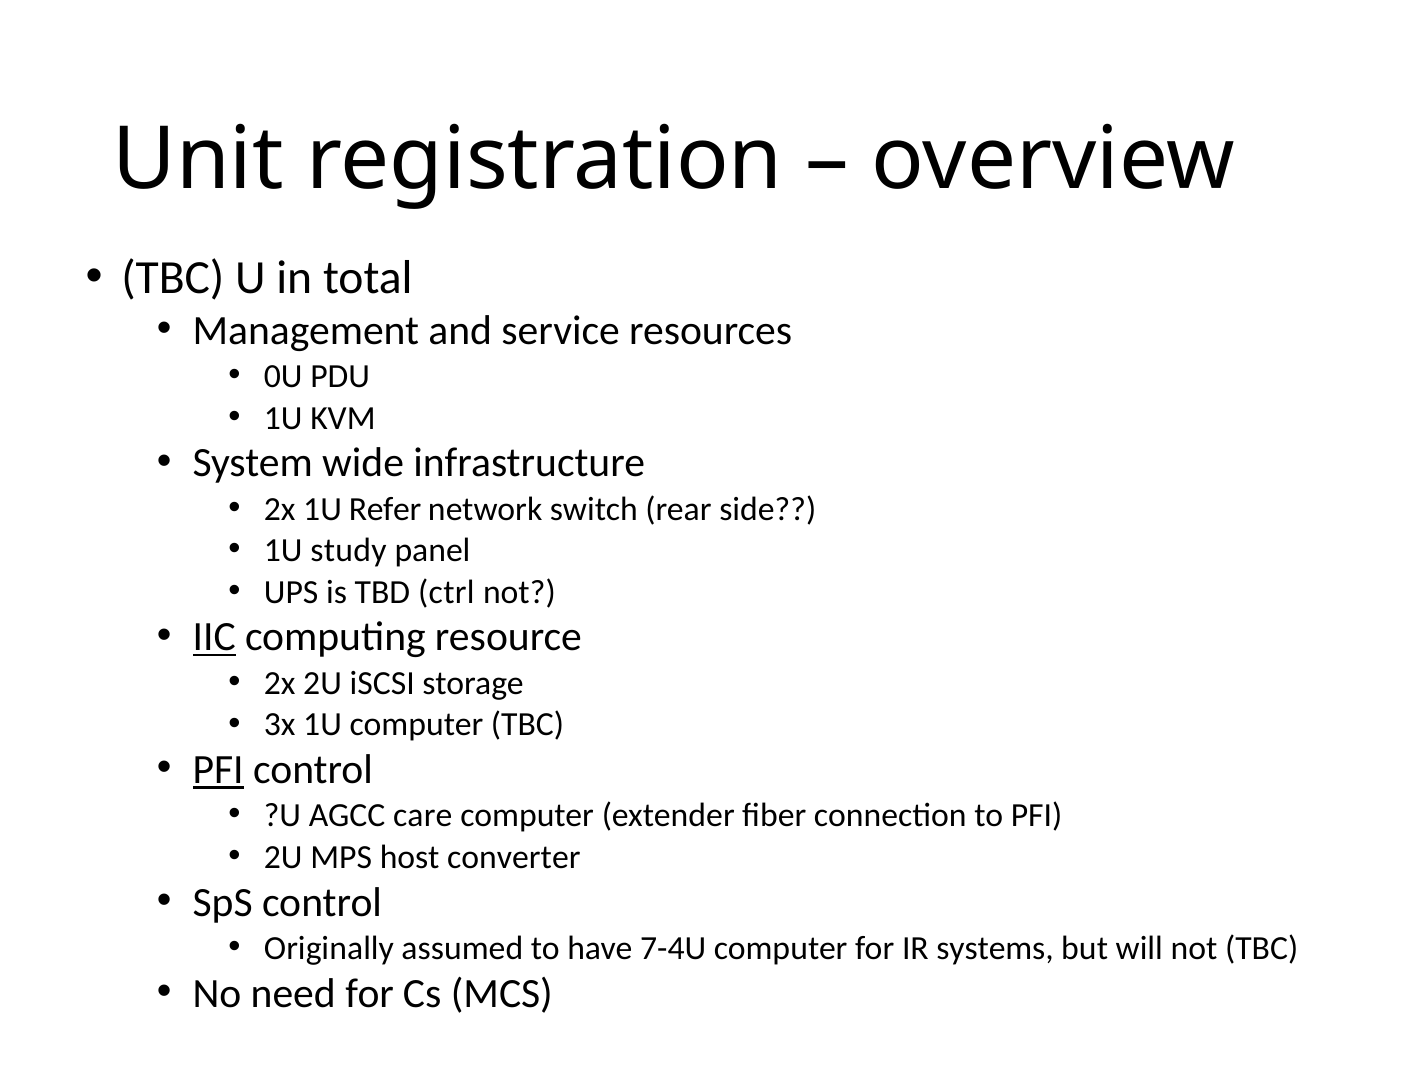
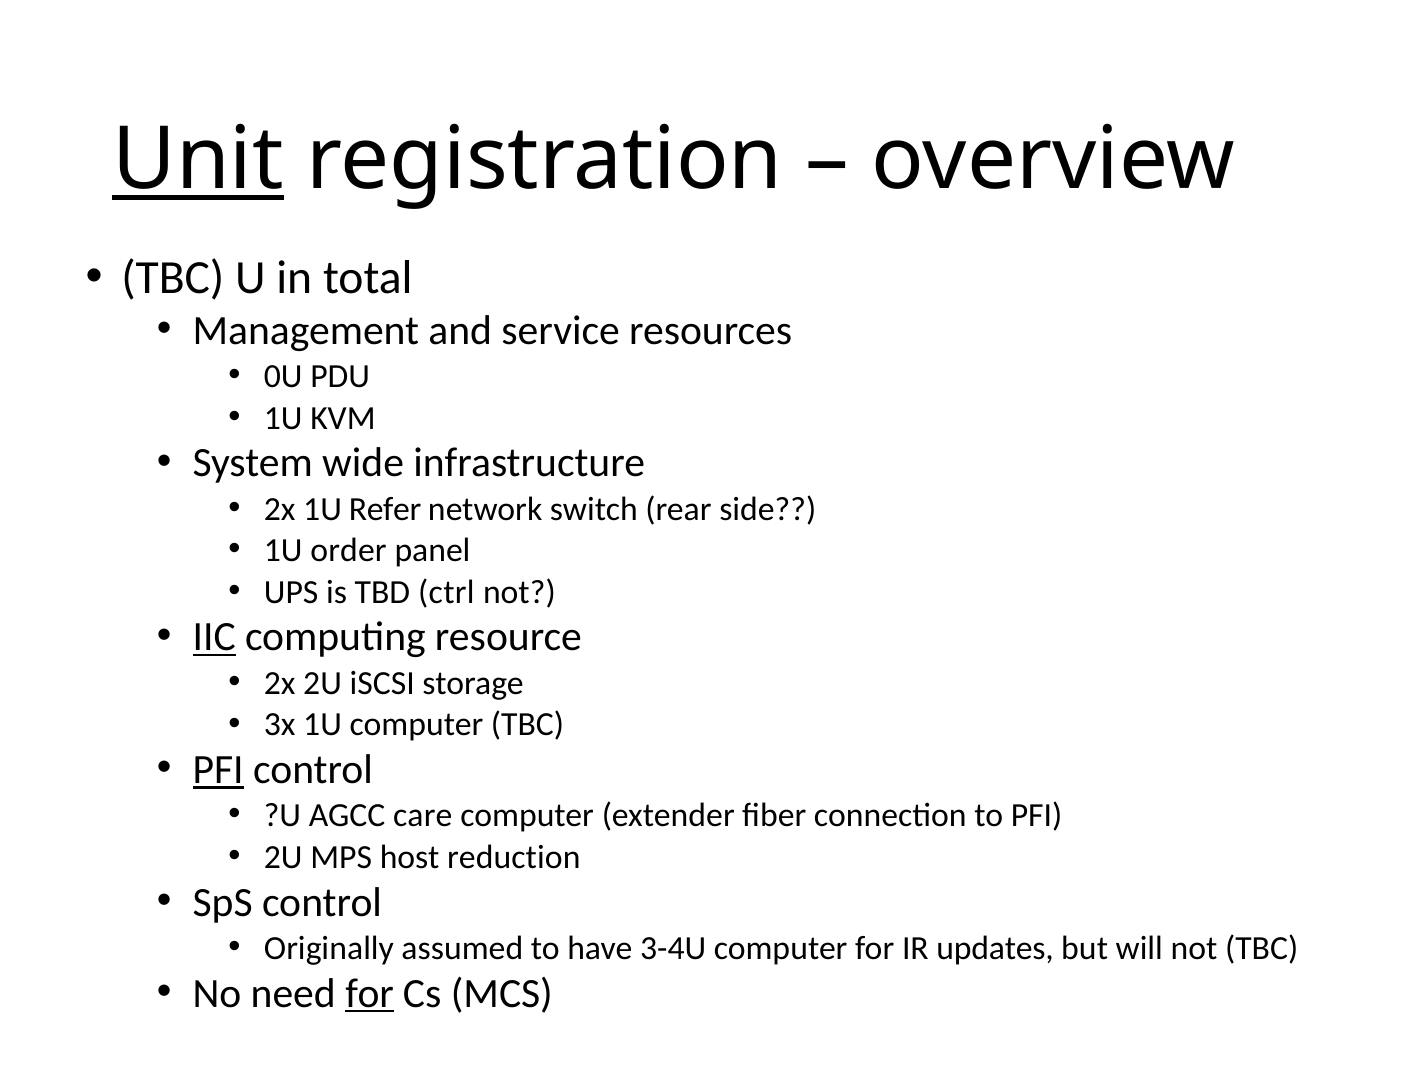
Unit underline: none -> present
study: study -> order
converter: converter -> reduction
7-4U: 7-4U -> 3-4U
systems: systems -> updates
for at (370, 994) underline: none -> present
